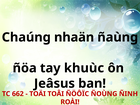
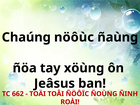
nhaän: nhaän -> nöôùc
khuùc: khuùc -> xöùng
